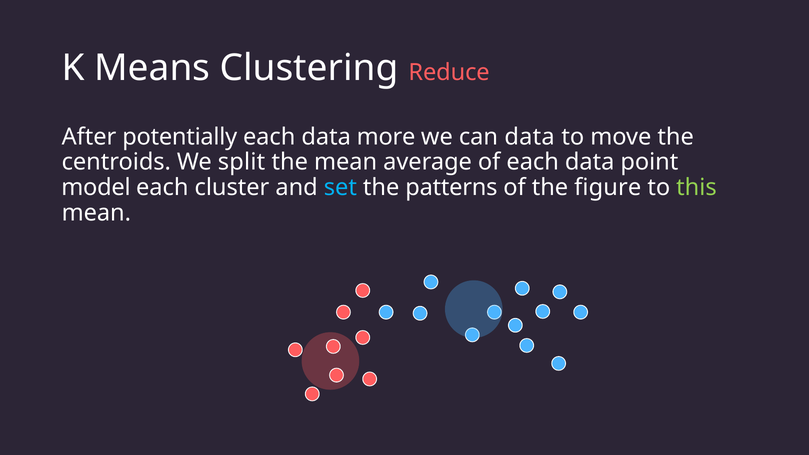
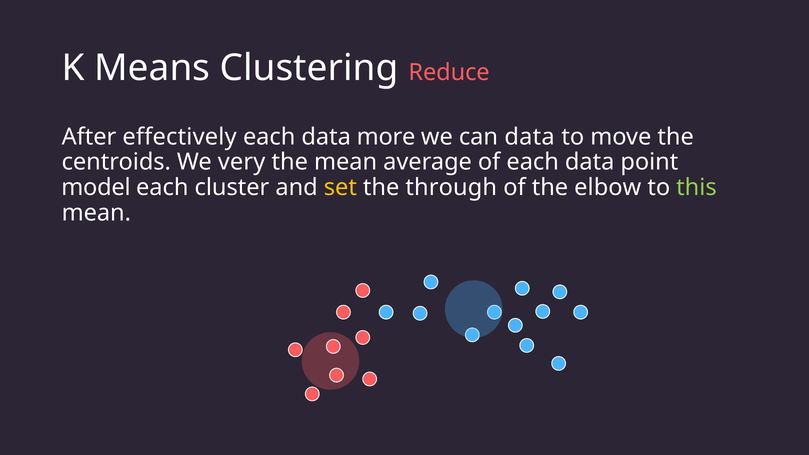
potentially: potentially -> effectively
split: split -> very
set colour: light blue -> yellow
patterns: patterns -> through
figure: figure -> elbow
